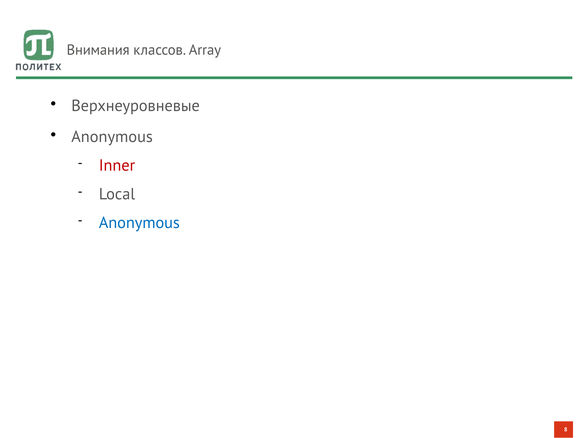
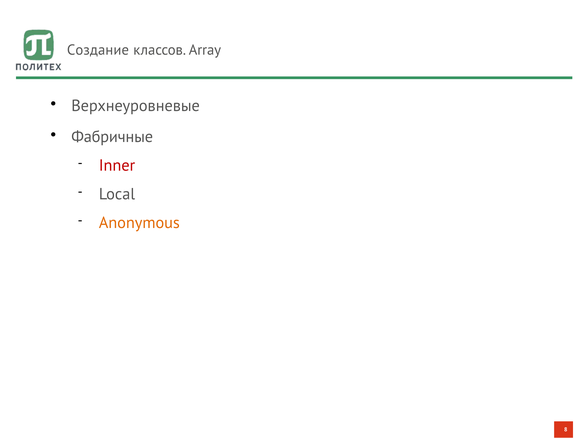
Внимания: Внимания -> Создание
Anonymous at (112, 137): Anonymous -> Фабричные
Anonymous at (139, 223) colour: blue -> orange
